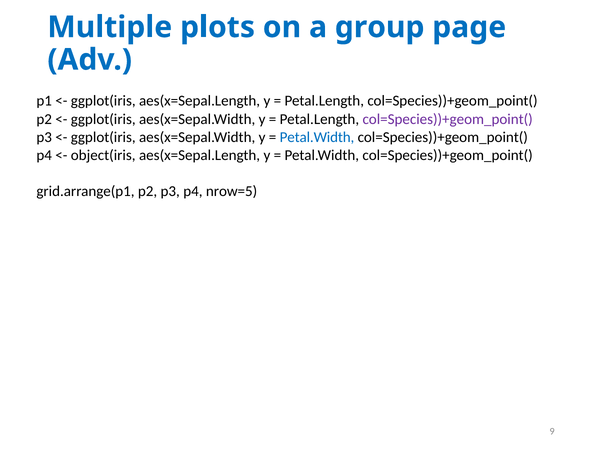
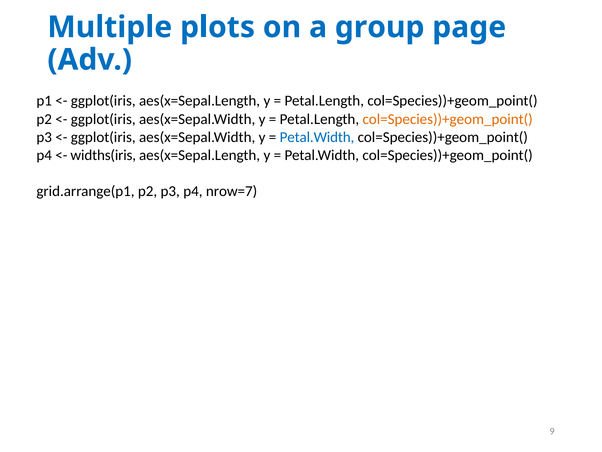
col=Species))+geom_point( at (448, 119) colour: purple -> orange
object(iris: object(iris -> widths(iris
nrow=5: nrow=5 -> nrow=7
